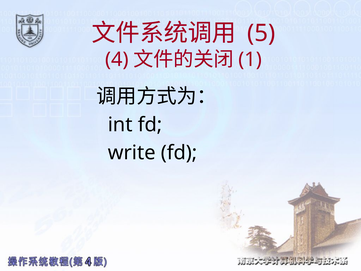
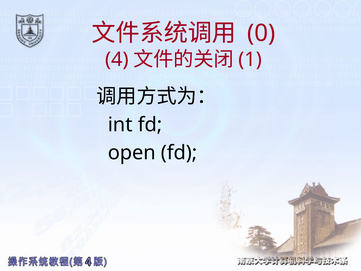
5: 5 -> 0
write: write -> open
